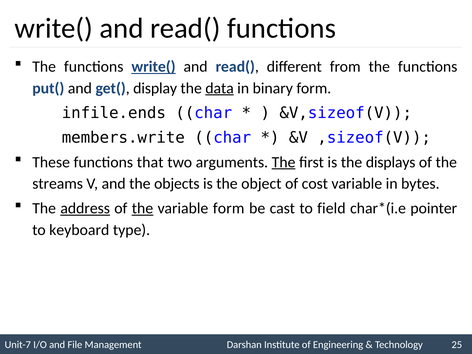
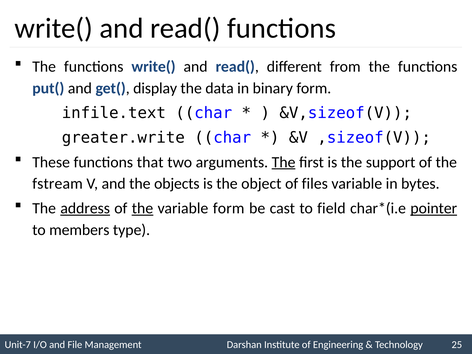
write( at (154, 67) underline: present -> none
data underline: present -> none
infile.ends: infile.ends -> infile.text
members.write: members.write -> greater.write
displays: displays -> support
streams: streams -> fstream
cost: cost -> files
pointer underline: none -> present
keyboard: keyboard -> members
